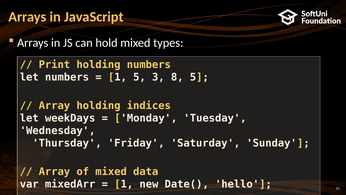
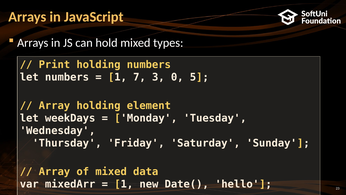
1 5: 5 -> 7
8: 8 -> 0
indices: indices -> element
